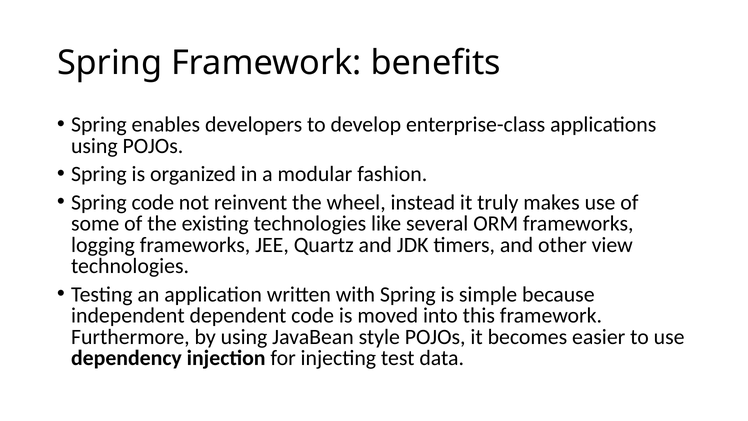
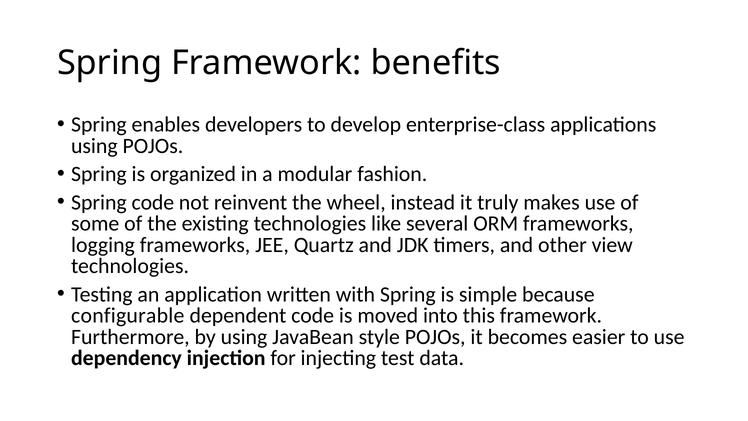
independent: independent -> configurable
